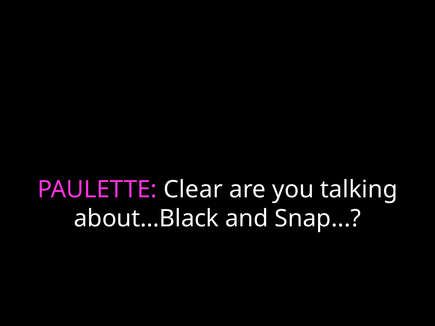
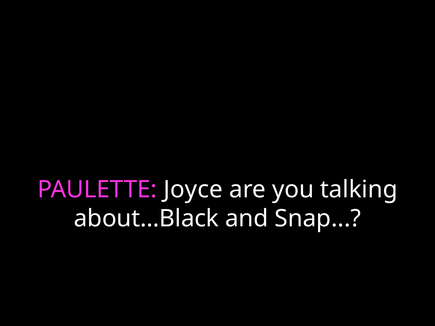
Clear: Clear -> Joyce
